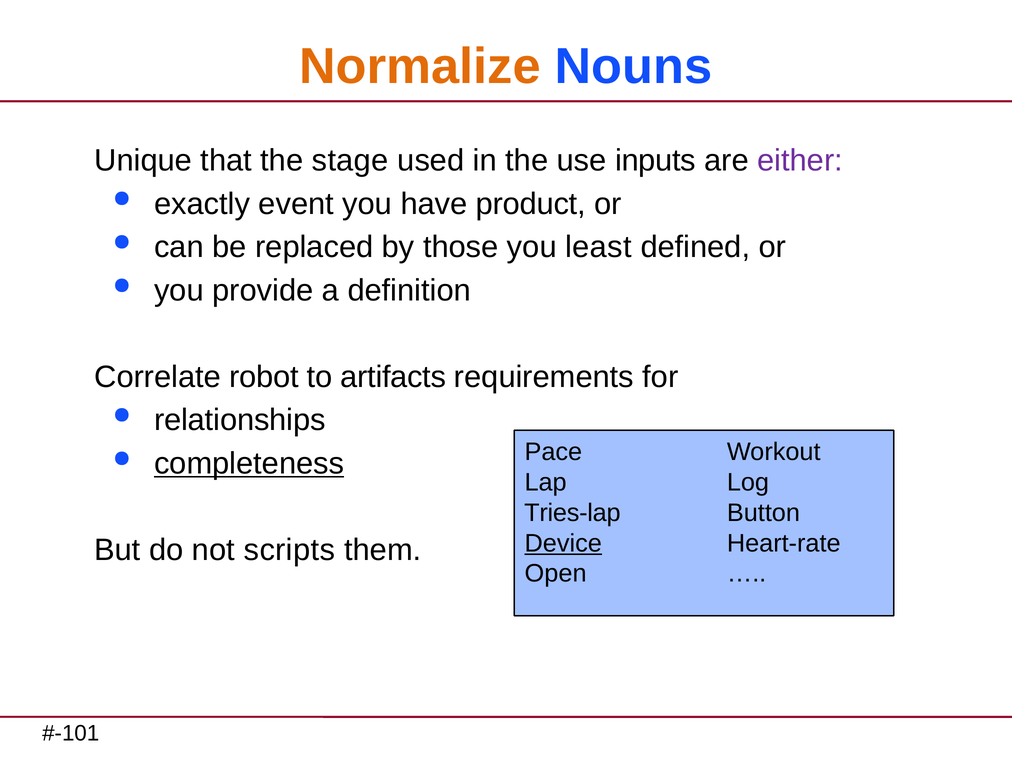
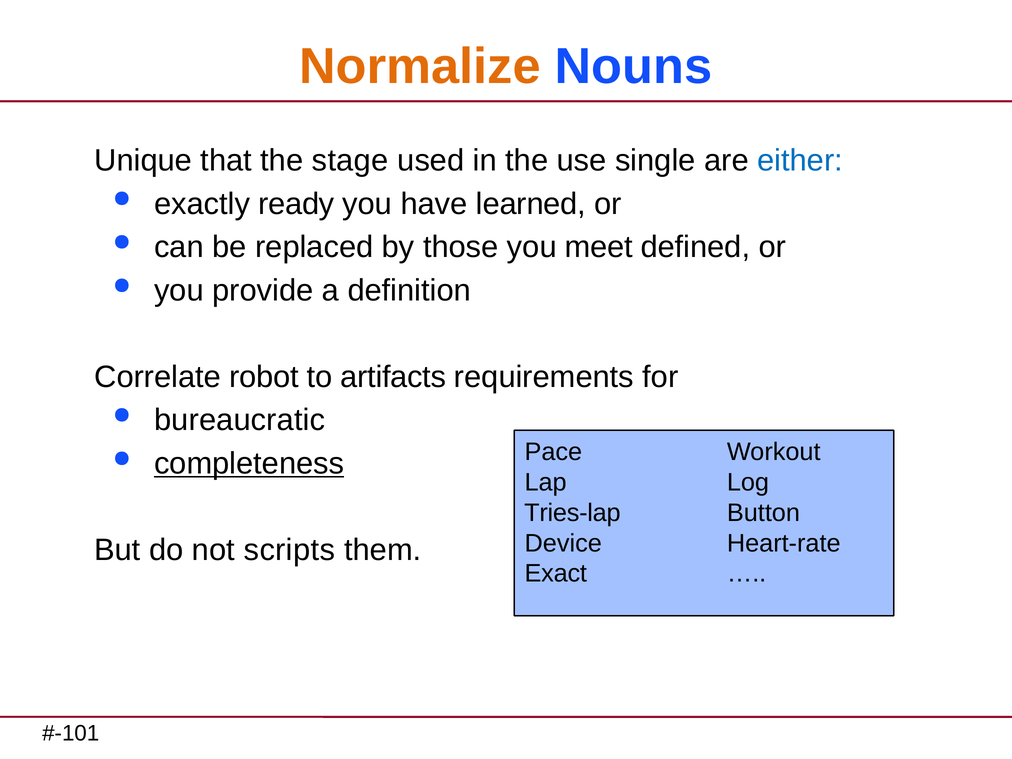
inputs: inputs -> single
either colour: purple -> blue
event: event -> ready
product: product -> learned
least: least -> meet
relationships: relationships -> bureaucratic
Device underline: present -> none
Open: Open -> Exact
